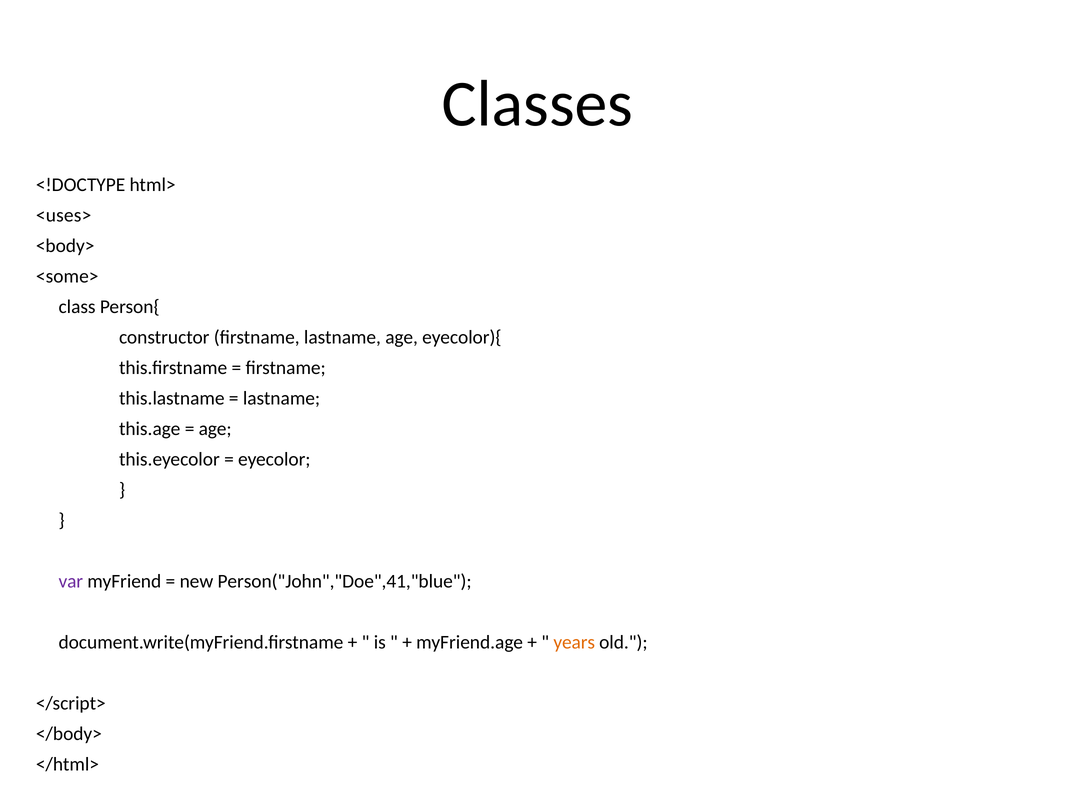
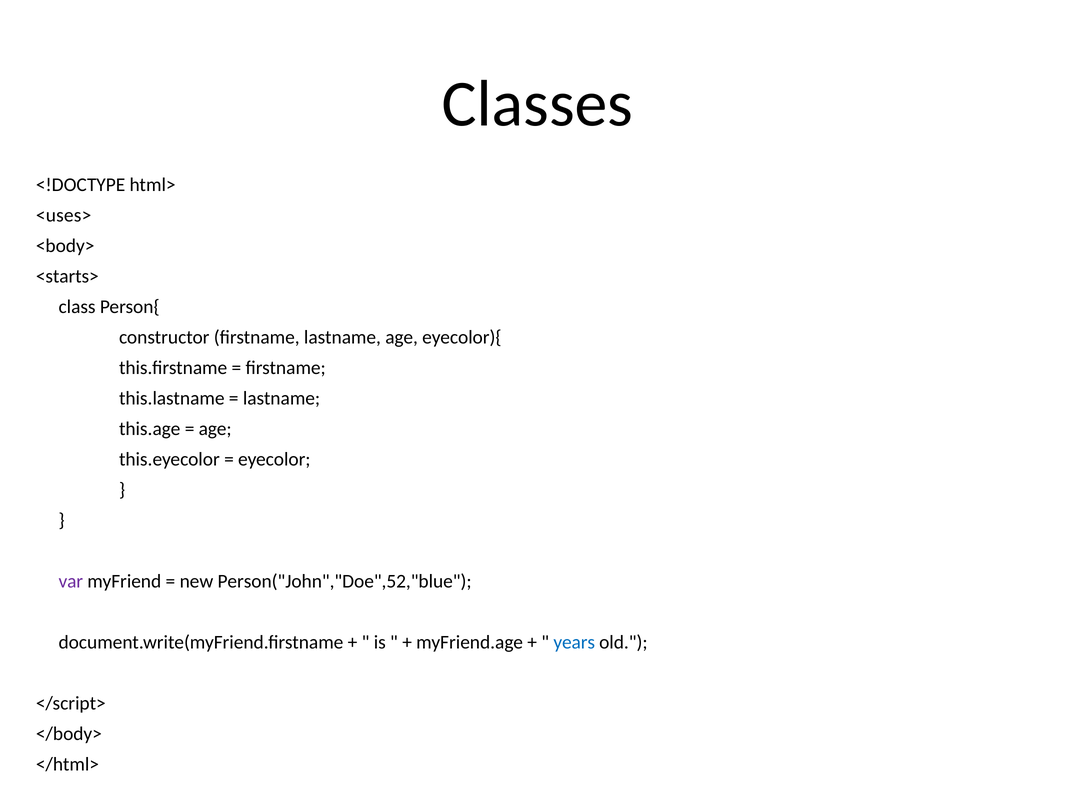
<some>: <some> -> <starts>
Person("John","Doe",41,"blue: Person("John","Doe",41,"blue -> Person("John","Doe",52,"blue
years colour: orange -> blue
